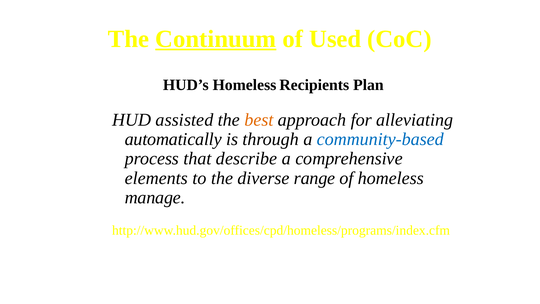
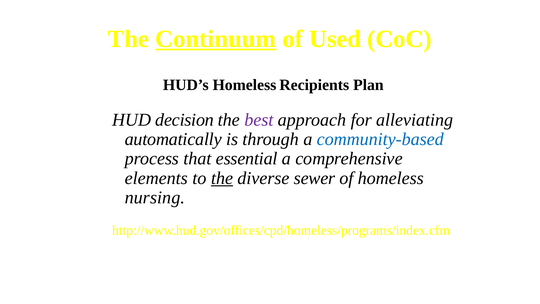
assisted: assisted -> decision
best colour: orange -> purple
describe: describe -> essential
the at (222, 178) underline: none -> present
range: range -> sewer
manage: manage -> nursing
